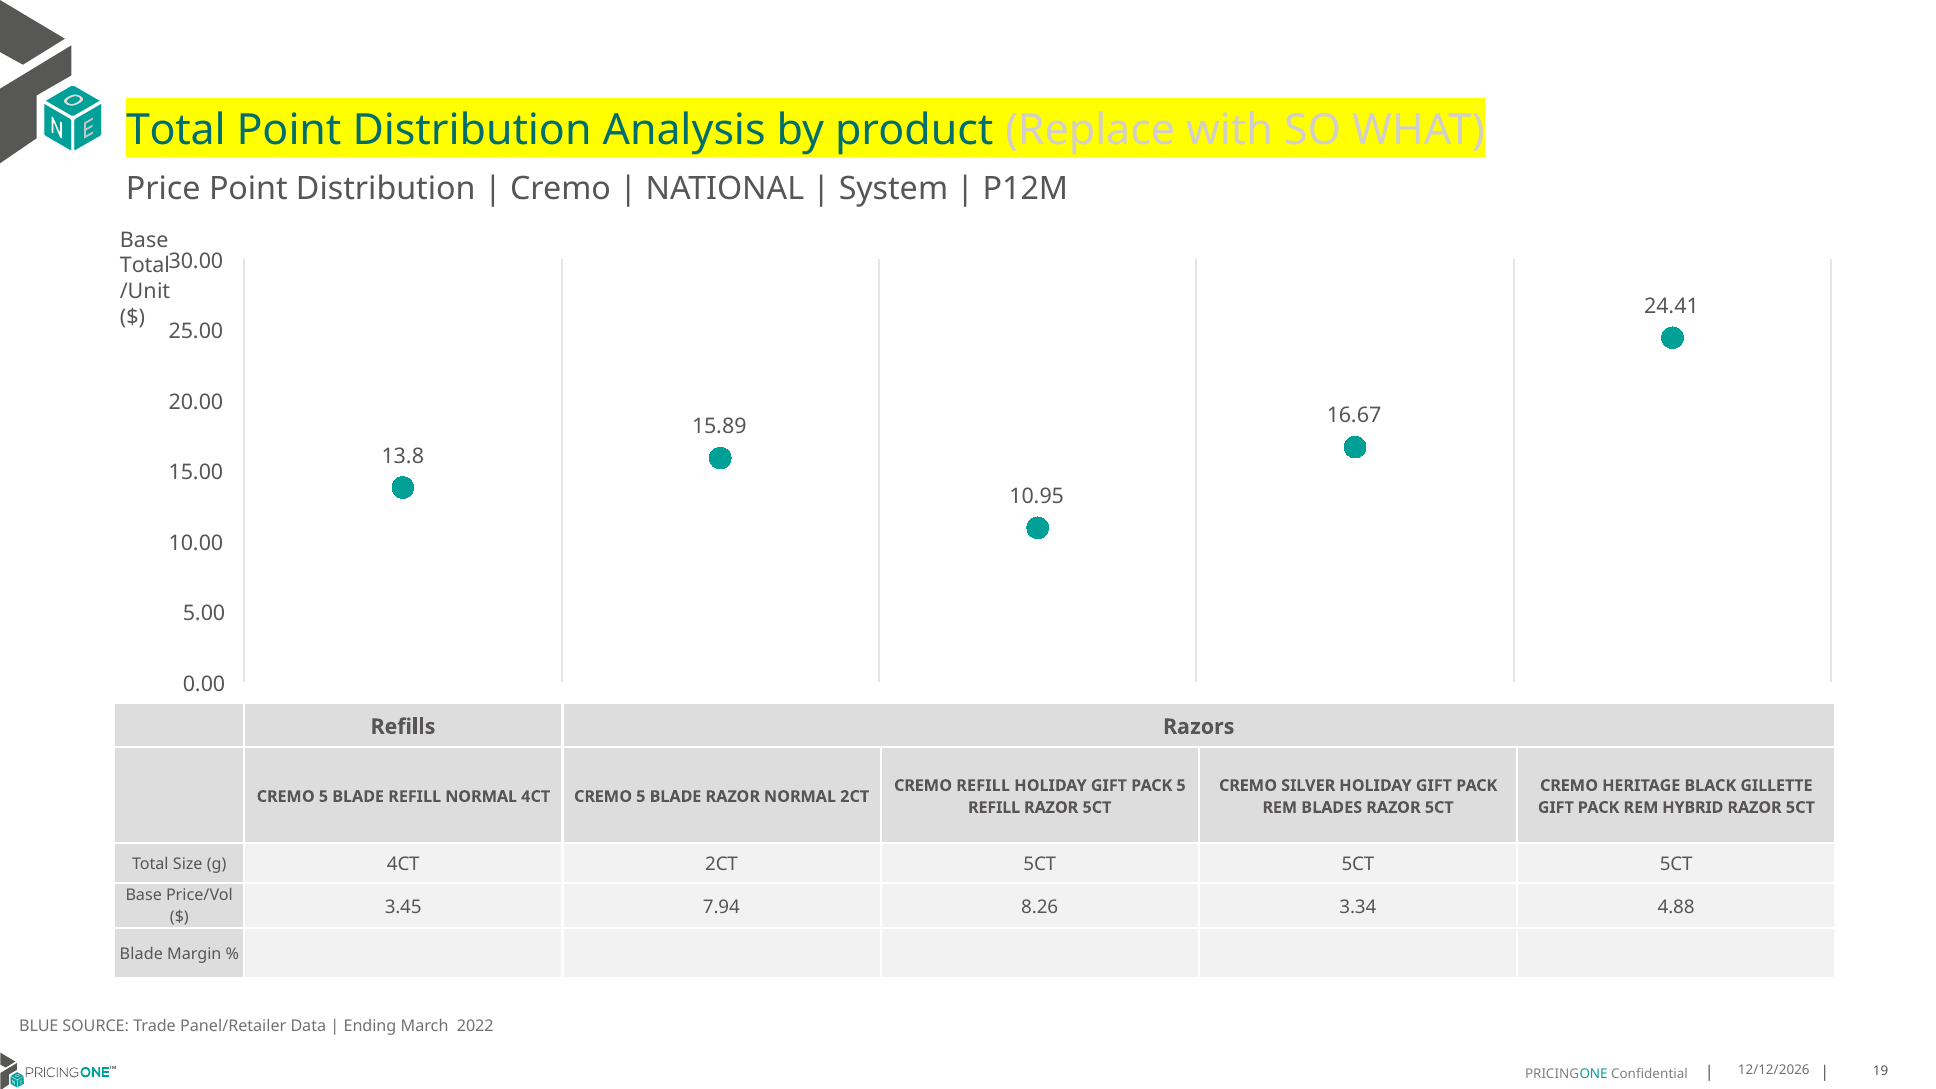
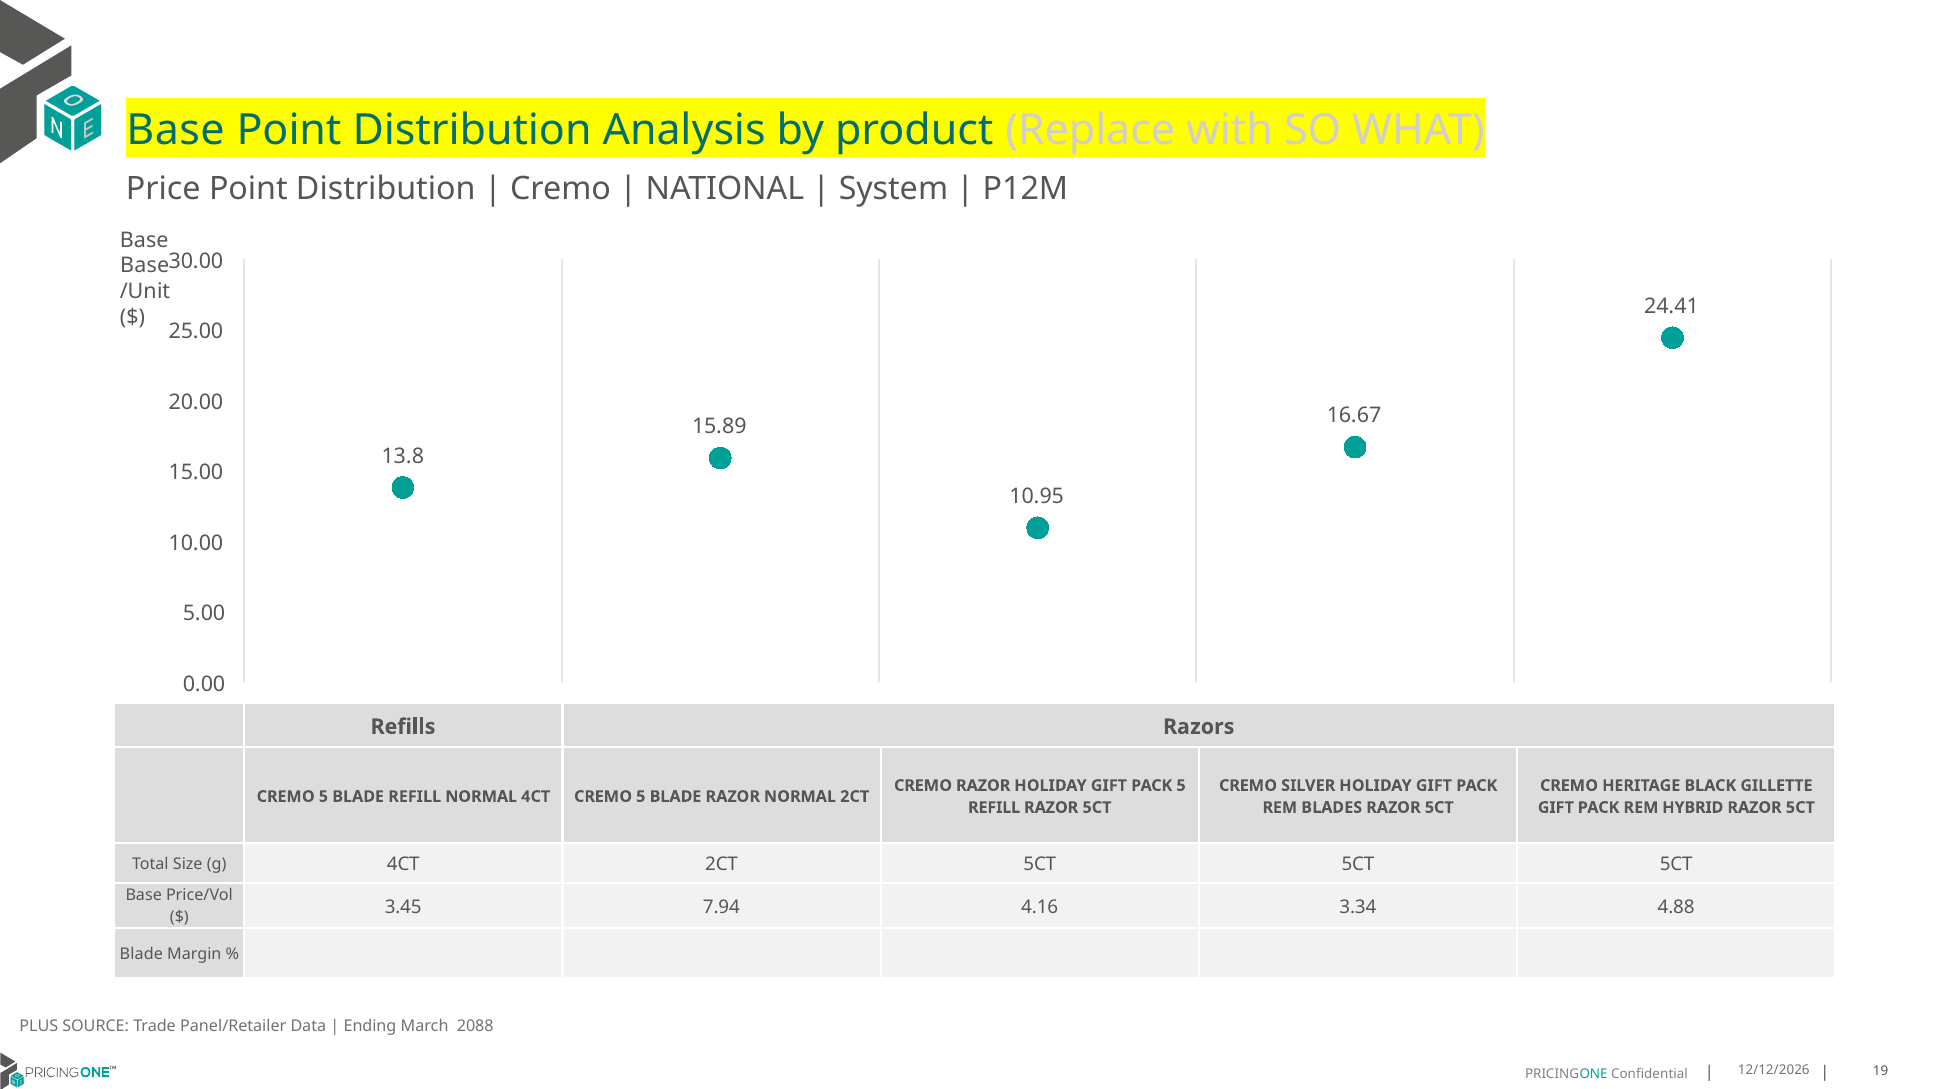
Total at (176, 130): Total -> Base
Total at (145, 266): Total -> Base
CREMO REFILL: REFILL -> RAZOR
8.26: 8.26 -> 4.16
BLUE: BLUE -> PLUS
2022: 2022 -> 2088
